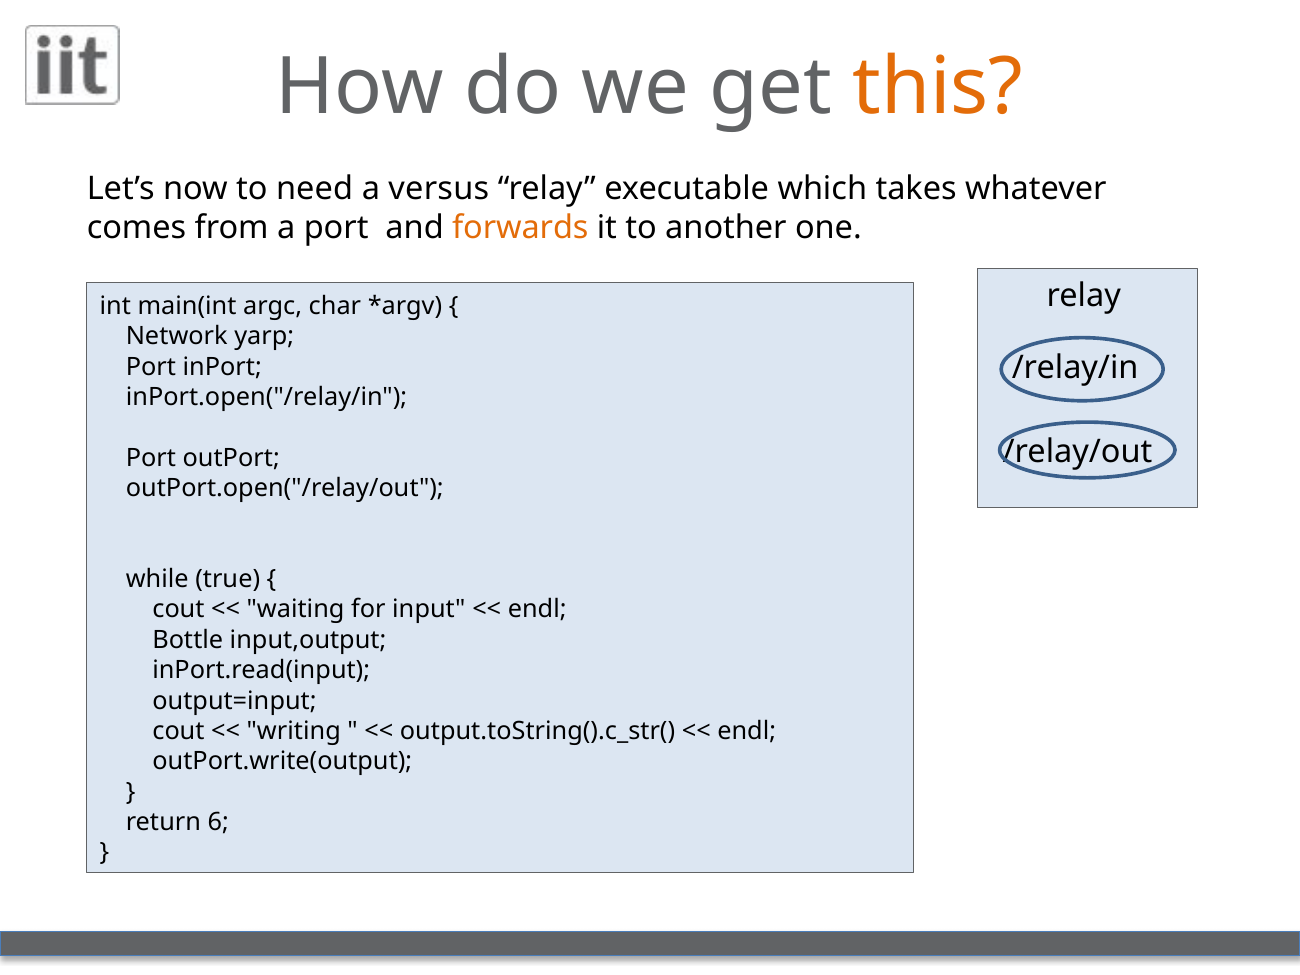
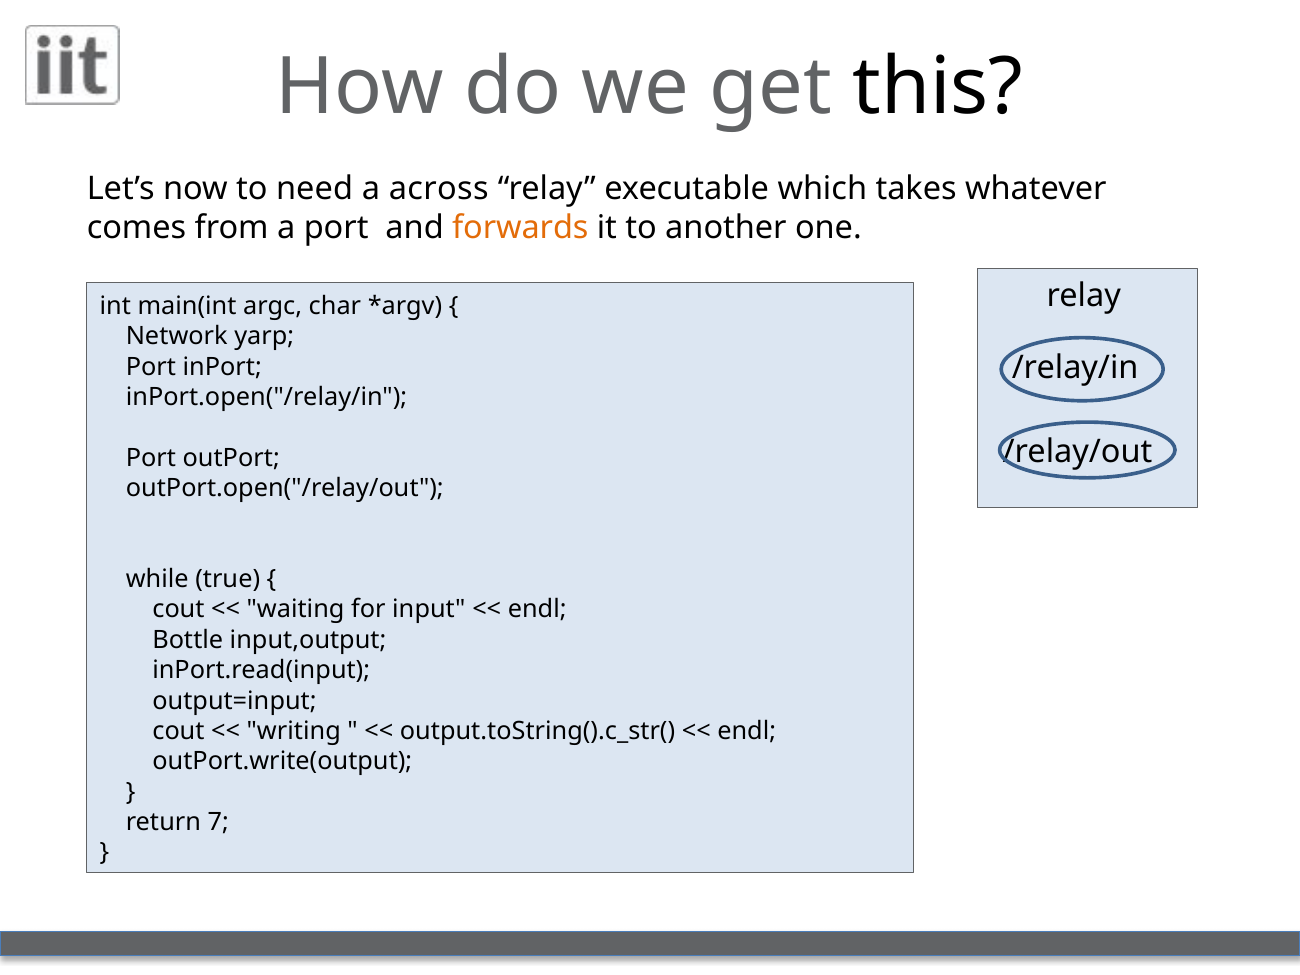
this colour: orange -> black
versus: versus -> across
6: 6 -> 7
